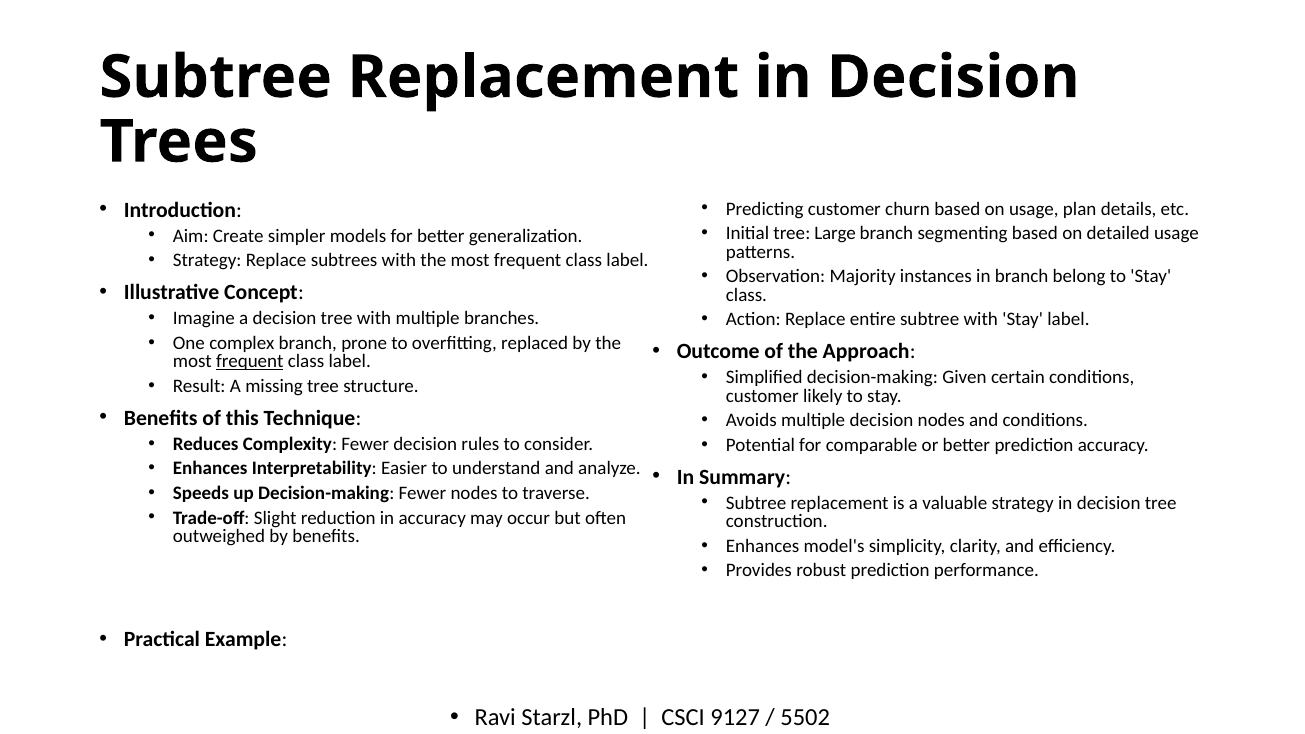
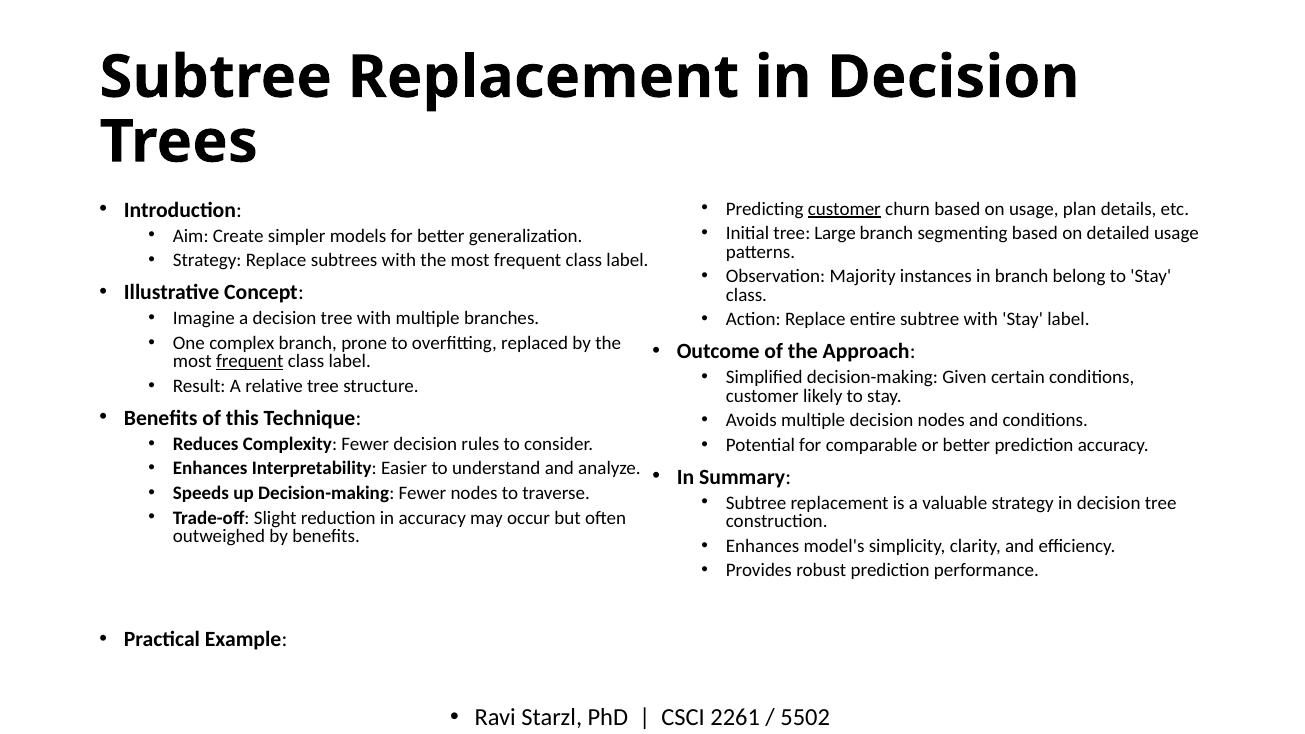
customer at (844, 209) underline: none -> present
missing: missing -> relative
9127: 9127 -> 2261
